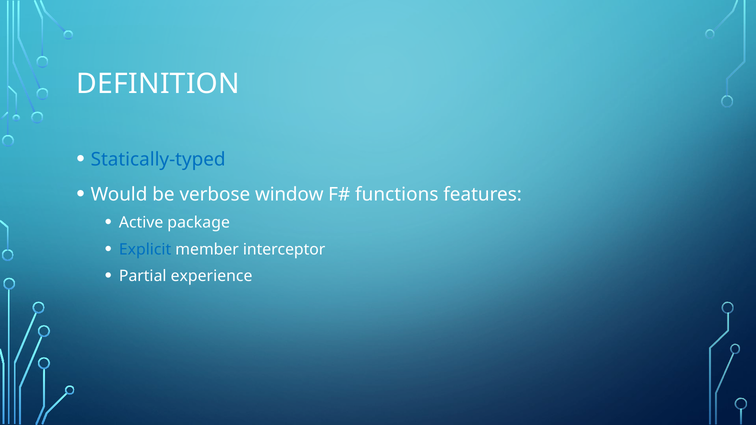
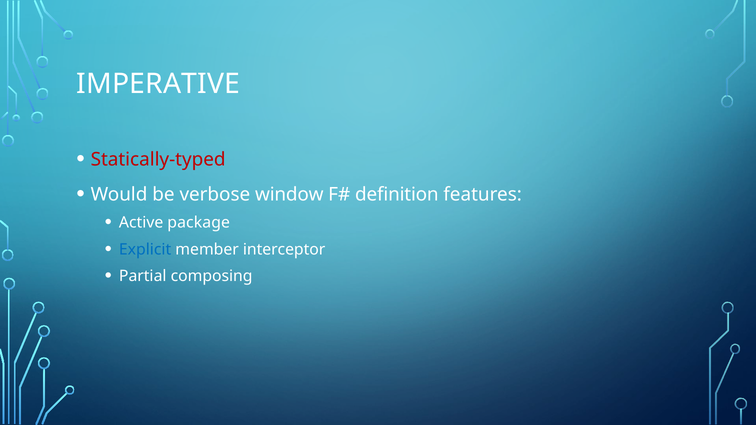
DEFINITION: DEFINITION -> IMPERATIVE
Statically-typed colour: blue -> red
functions: functions -> definition
experience: experience -> composing
